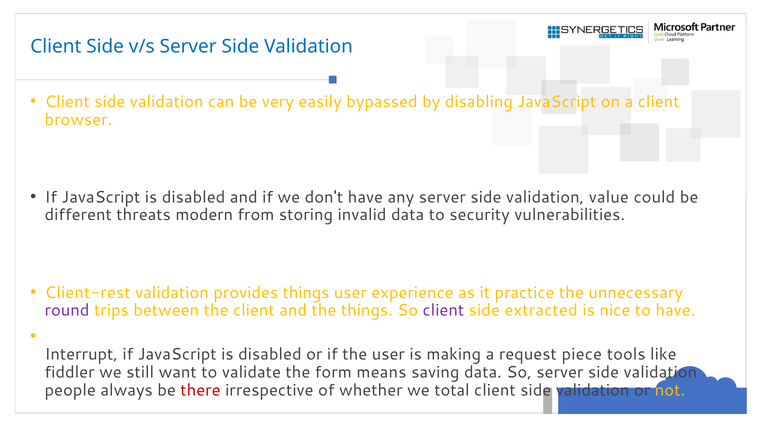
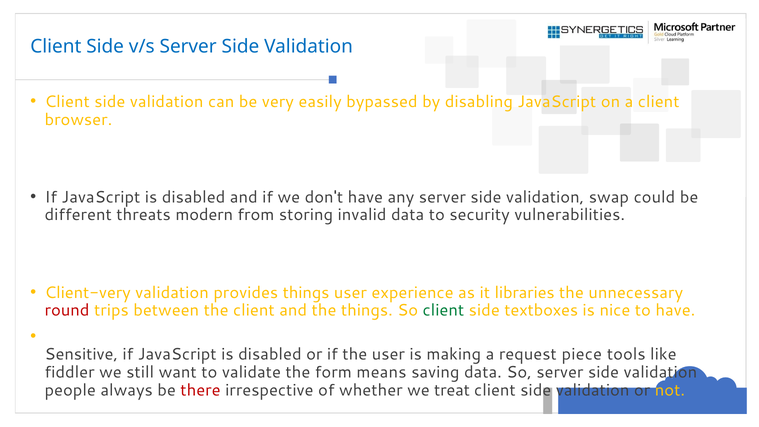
value: value -> swap
Client-rest: Client-rest -> Client-very
practice: practice -> libraries
round colour: purple -> red
client at (443, 310) colour: purple -> green
extracted: extracted -> textboxes
Interrupt: Interrupt -> Sensitive
total: total -> treat
